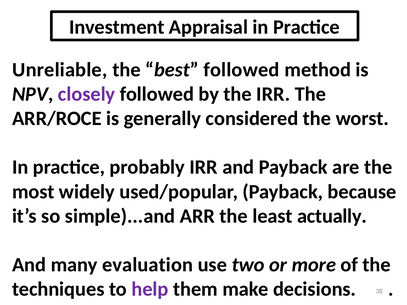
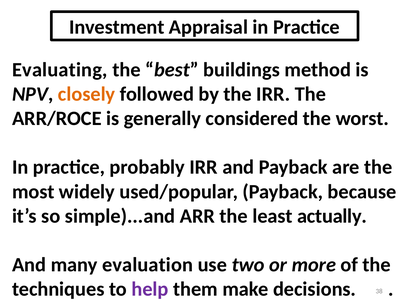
Unreliable: Unreliable -> Evaluating
best followed: followed -> buildings
closely colour: purple -> orange
